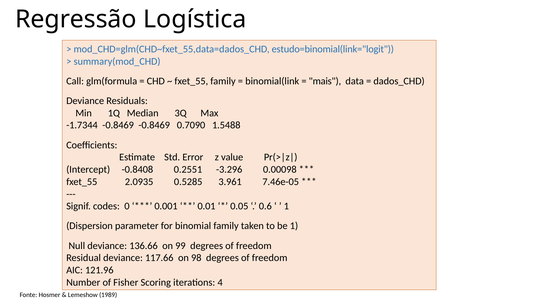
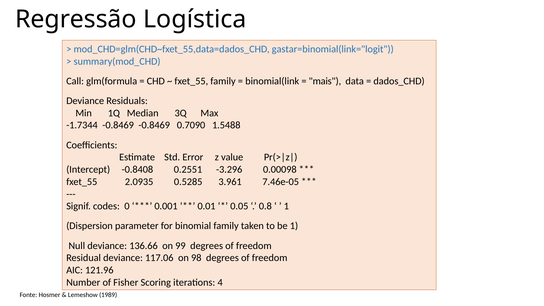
estudo=binomial(link="logit: estudo=binomial(link="logit -> gastar=binomial(link="logit
0.6: 0.6 -> 0.8
117.66: 117.66 -> 117.06
